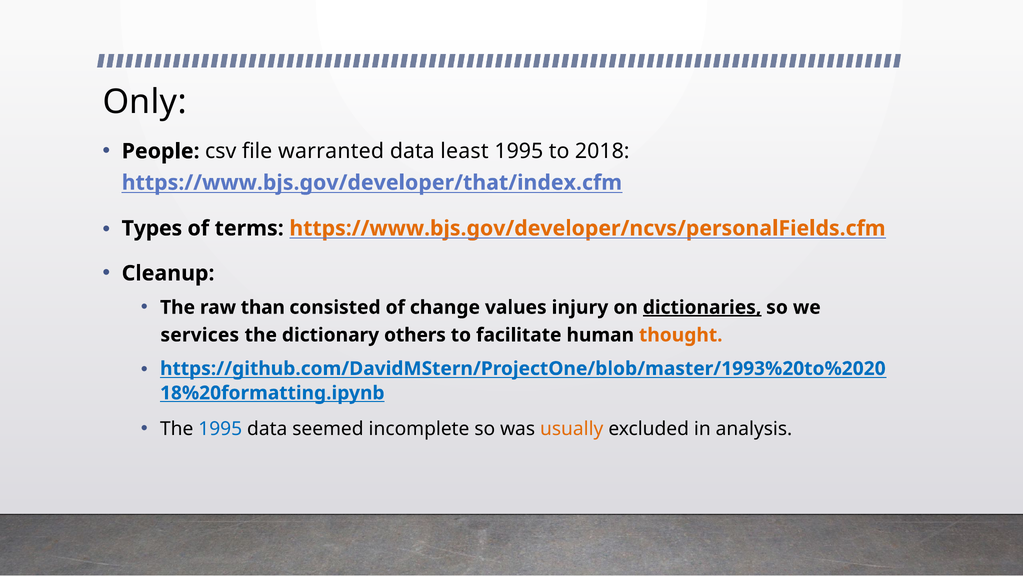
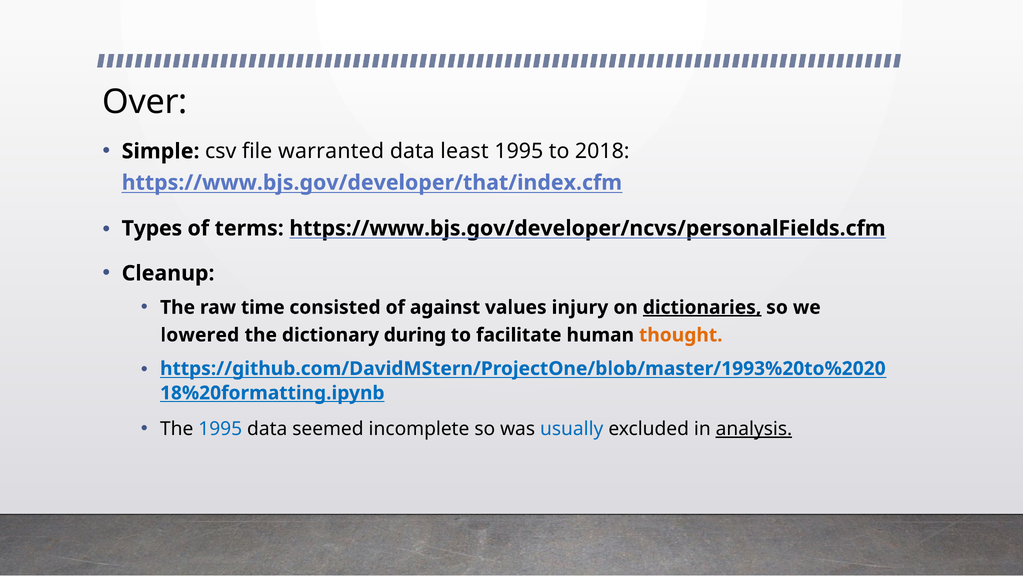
Only: Only -> Over
People: People -> Simple
https://www.bjs.gov/developer/ncvs/personalFields.cfm colour: orange -> black
than: than -> time
change: change -> against
services: services -> lowered
others: others -> during
usually colour: orange -> blue
analysis underline: none -> present
